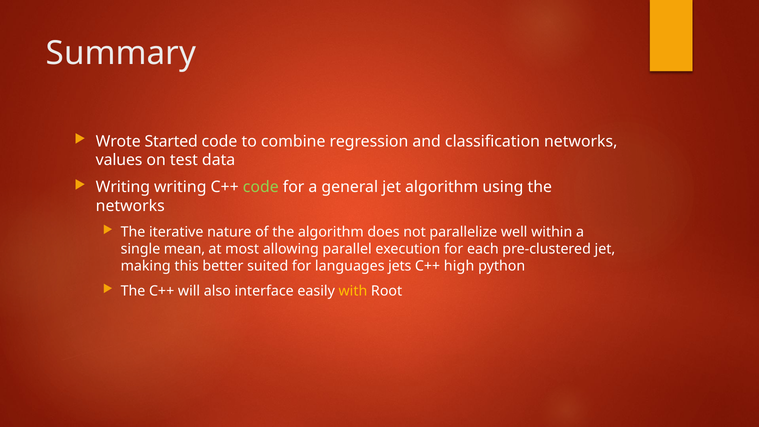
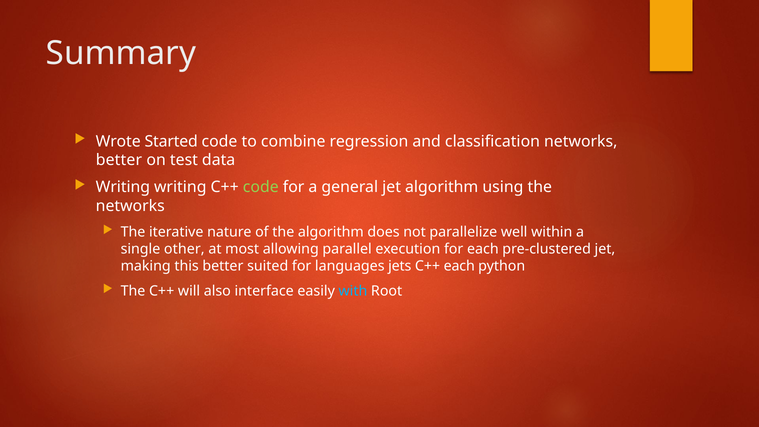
values at (119, 160): values -> better
mean: mean -> other
C++ high: high -> each
with colour: yellow -> light blue
